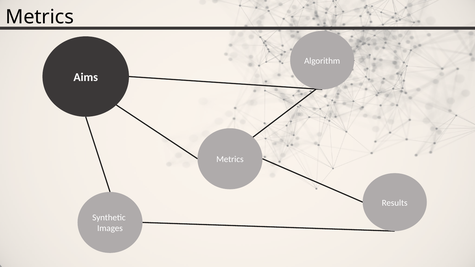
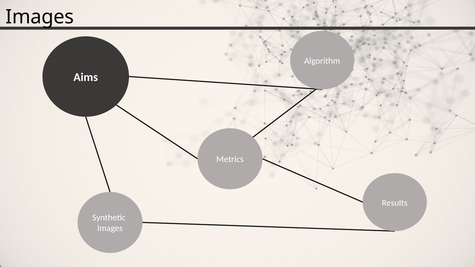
Metrics at (40, 17): Metrics -> Images
